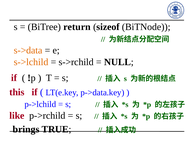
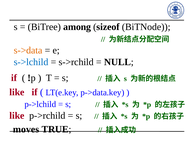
return: return -> among
s->lchild colour: orange -> blue
this at (17, 92): this -> like
brings: brings -> moves
